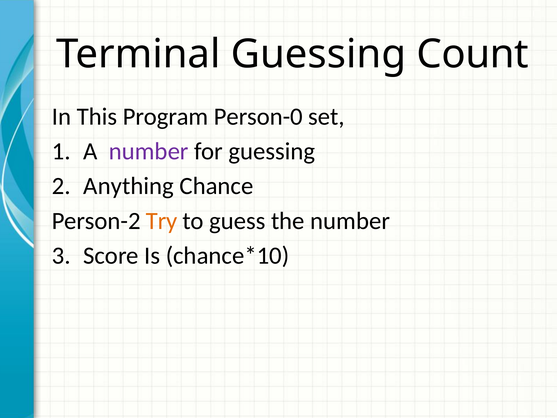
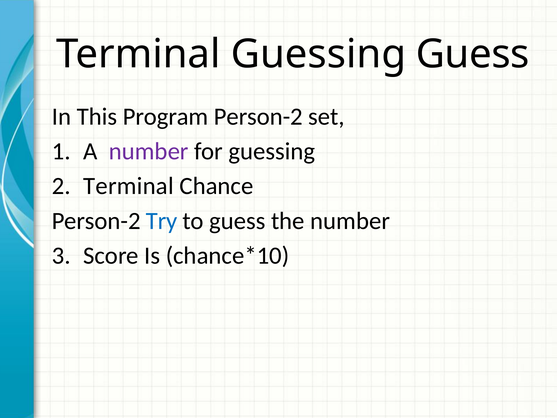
Guessing Count: Count -> Guess
Program Person-0: Person-0 -> Person-2
Anything at (129, 186): Anything -> Terminal
Try colour: orange -> blue
